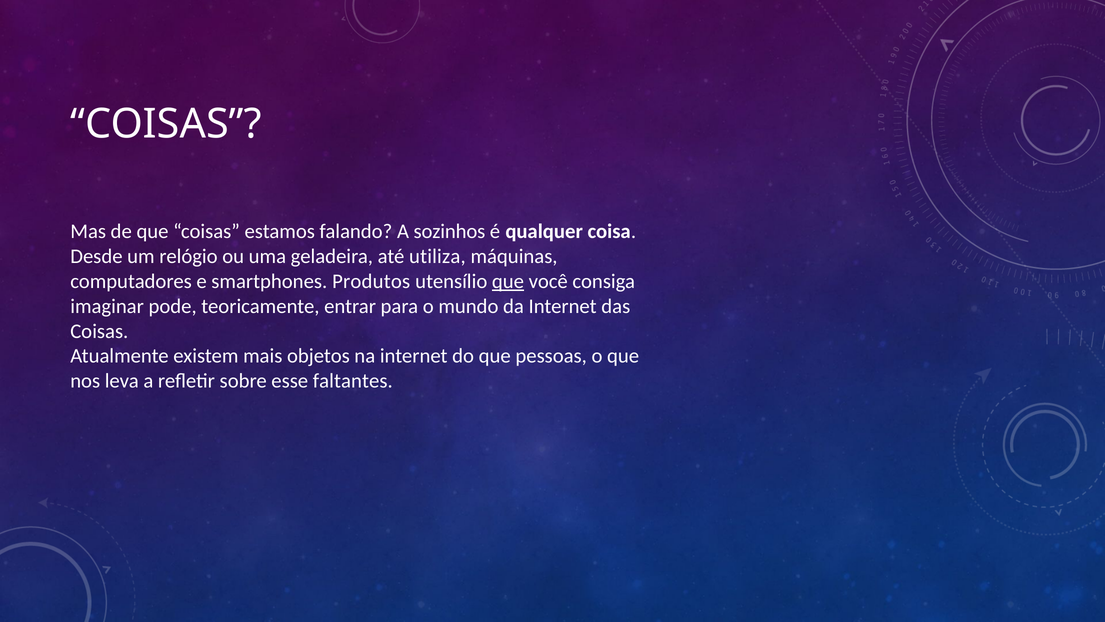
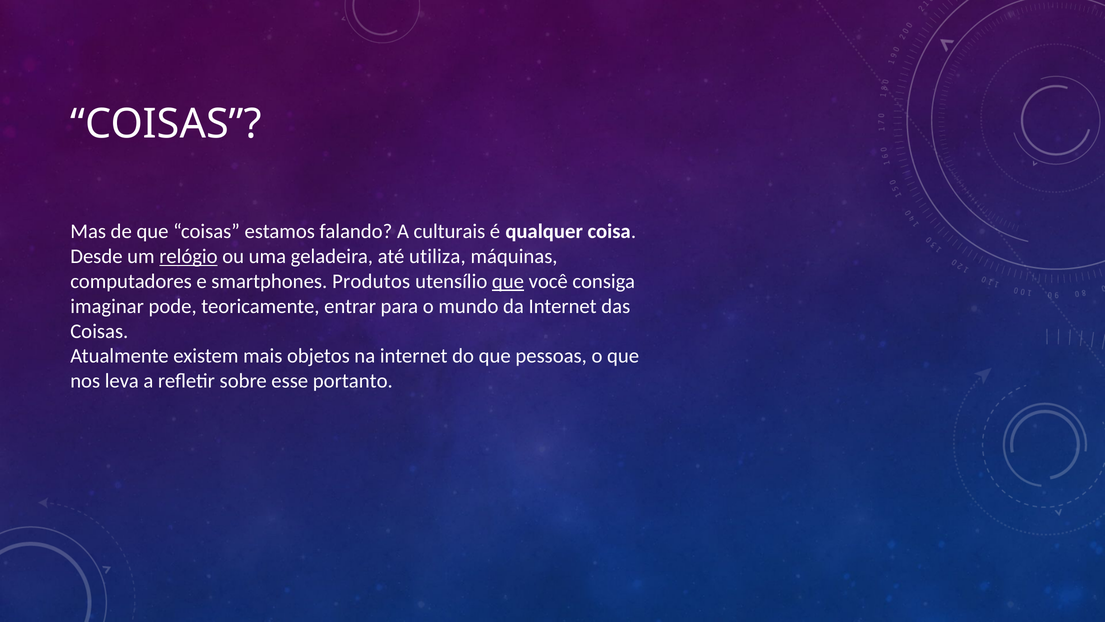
sozinhos: sozinhos -> culturais
relógio underline: none -> present
faltantes: faltantes -> portanto
